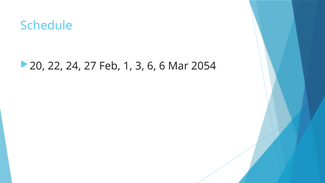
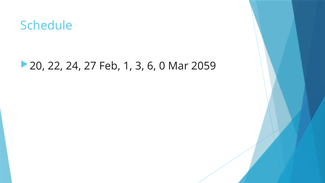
6 6: 6 -> 0
2054: 2054 -> 2059
